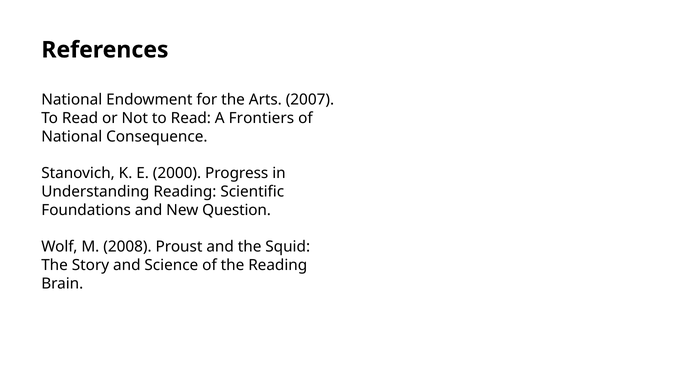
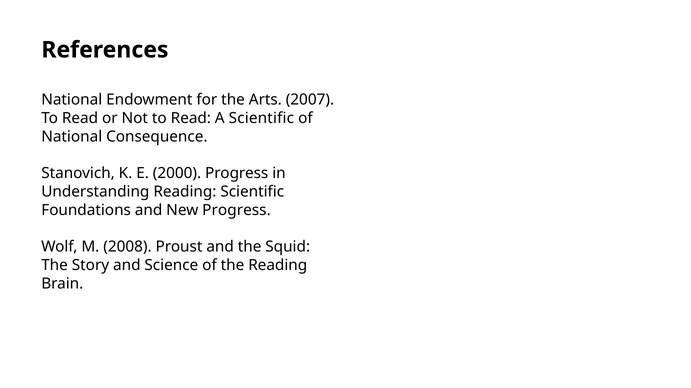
A Frontiers: Frontiers -> Scientific
New Question: Question -> Progress
